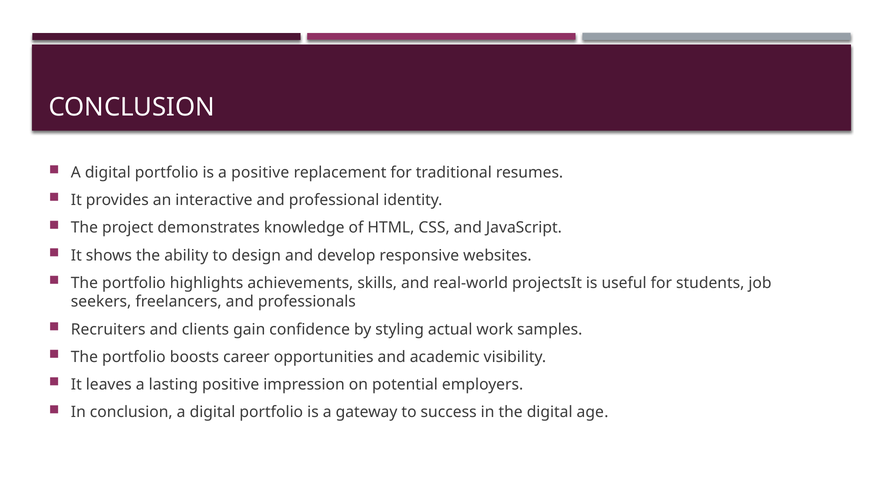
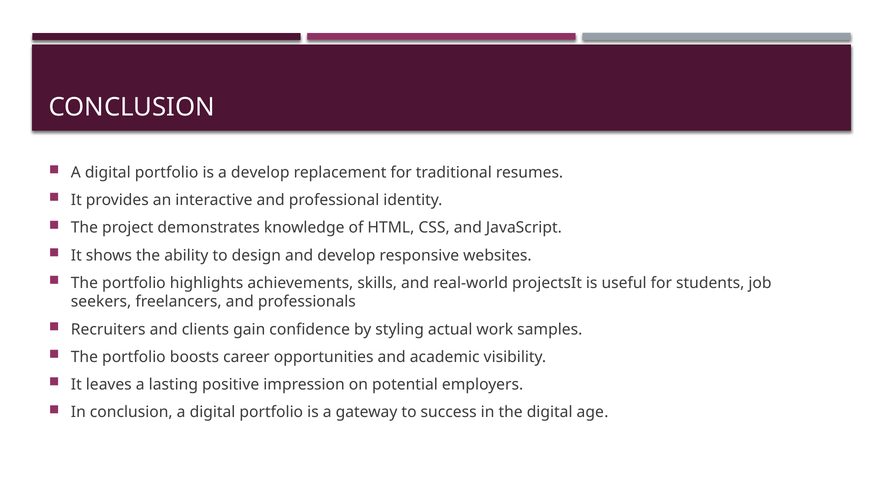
a positive: positive -> develop
